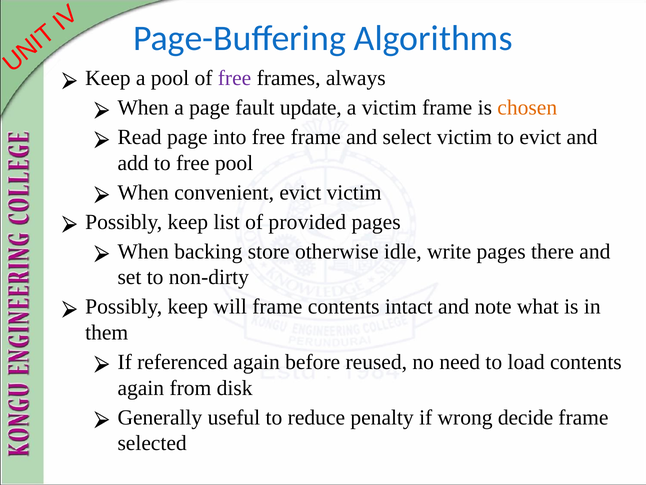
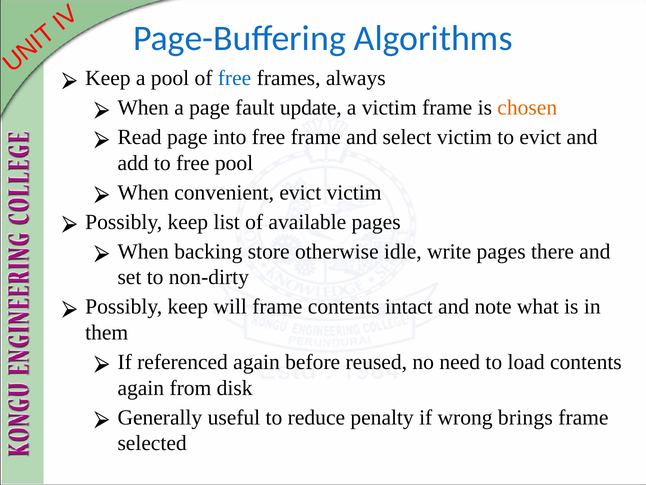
free at (235, 78) colour: purple -> blue
provided: provided -> available
decide: decide -> brings
